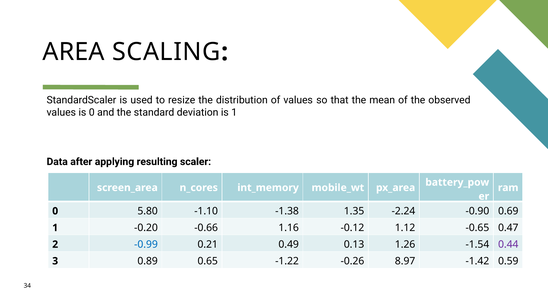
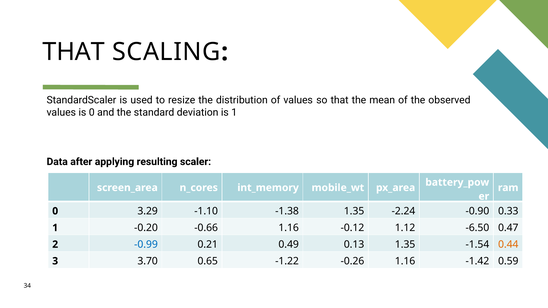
AREA at (74, 52): AREA -> THAT
5.80: 5.80 -> 3.29
0.69: 0.69 -> 0.33
-0.65: -0.65 -> -6.50
0.13 1.26: 1.26 -> 1.35
0.44 colour: purple -> orange
0.89: 0.89 -> 3.70
-0.26 8.97: 8.97 -> 1.16
